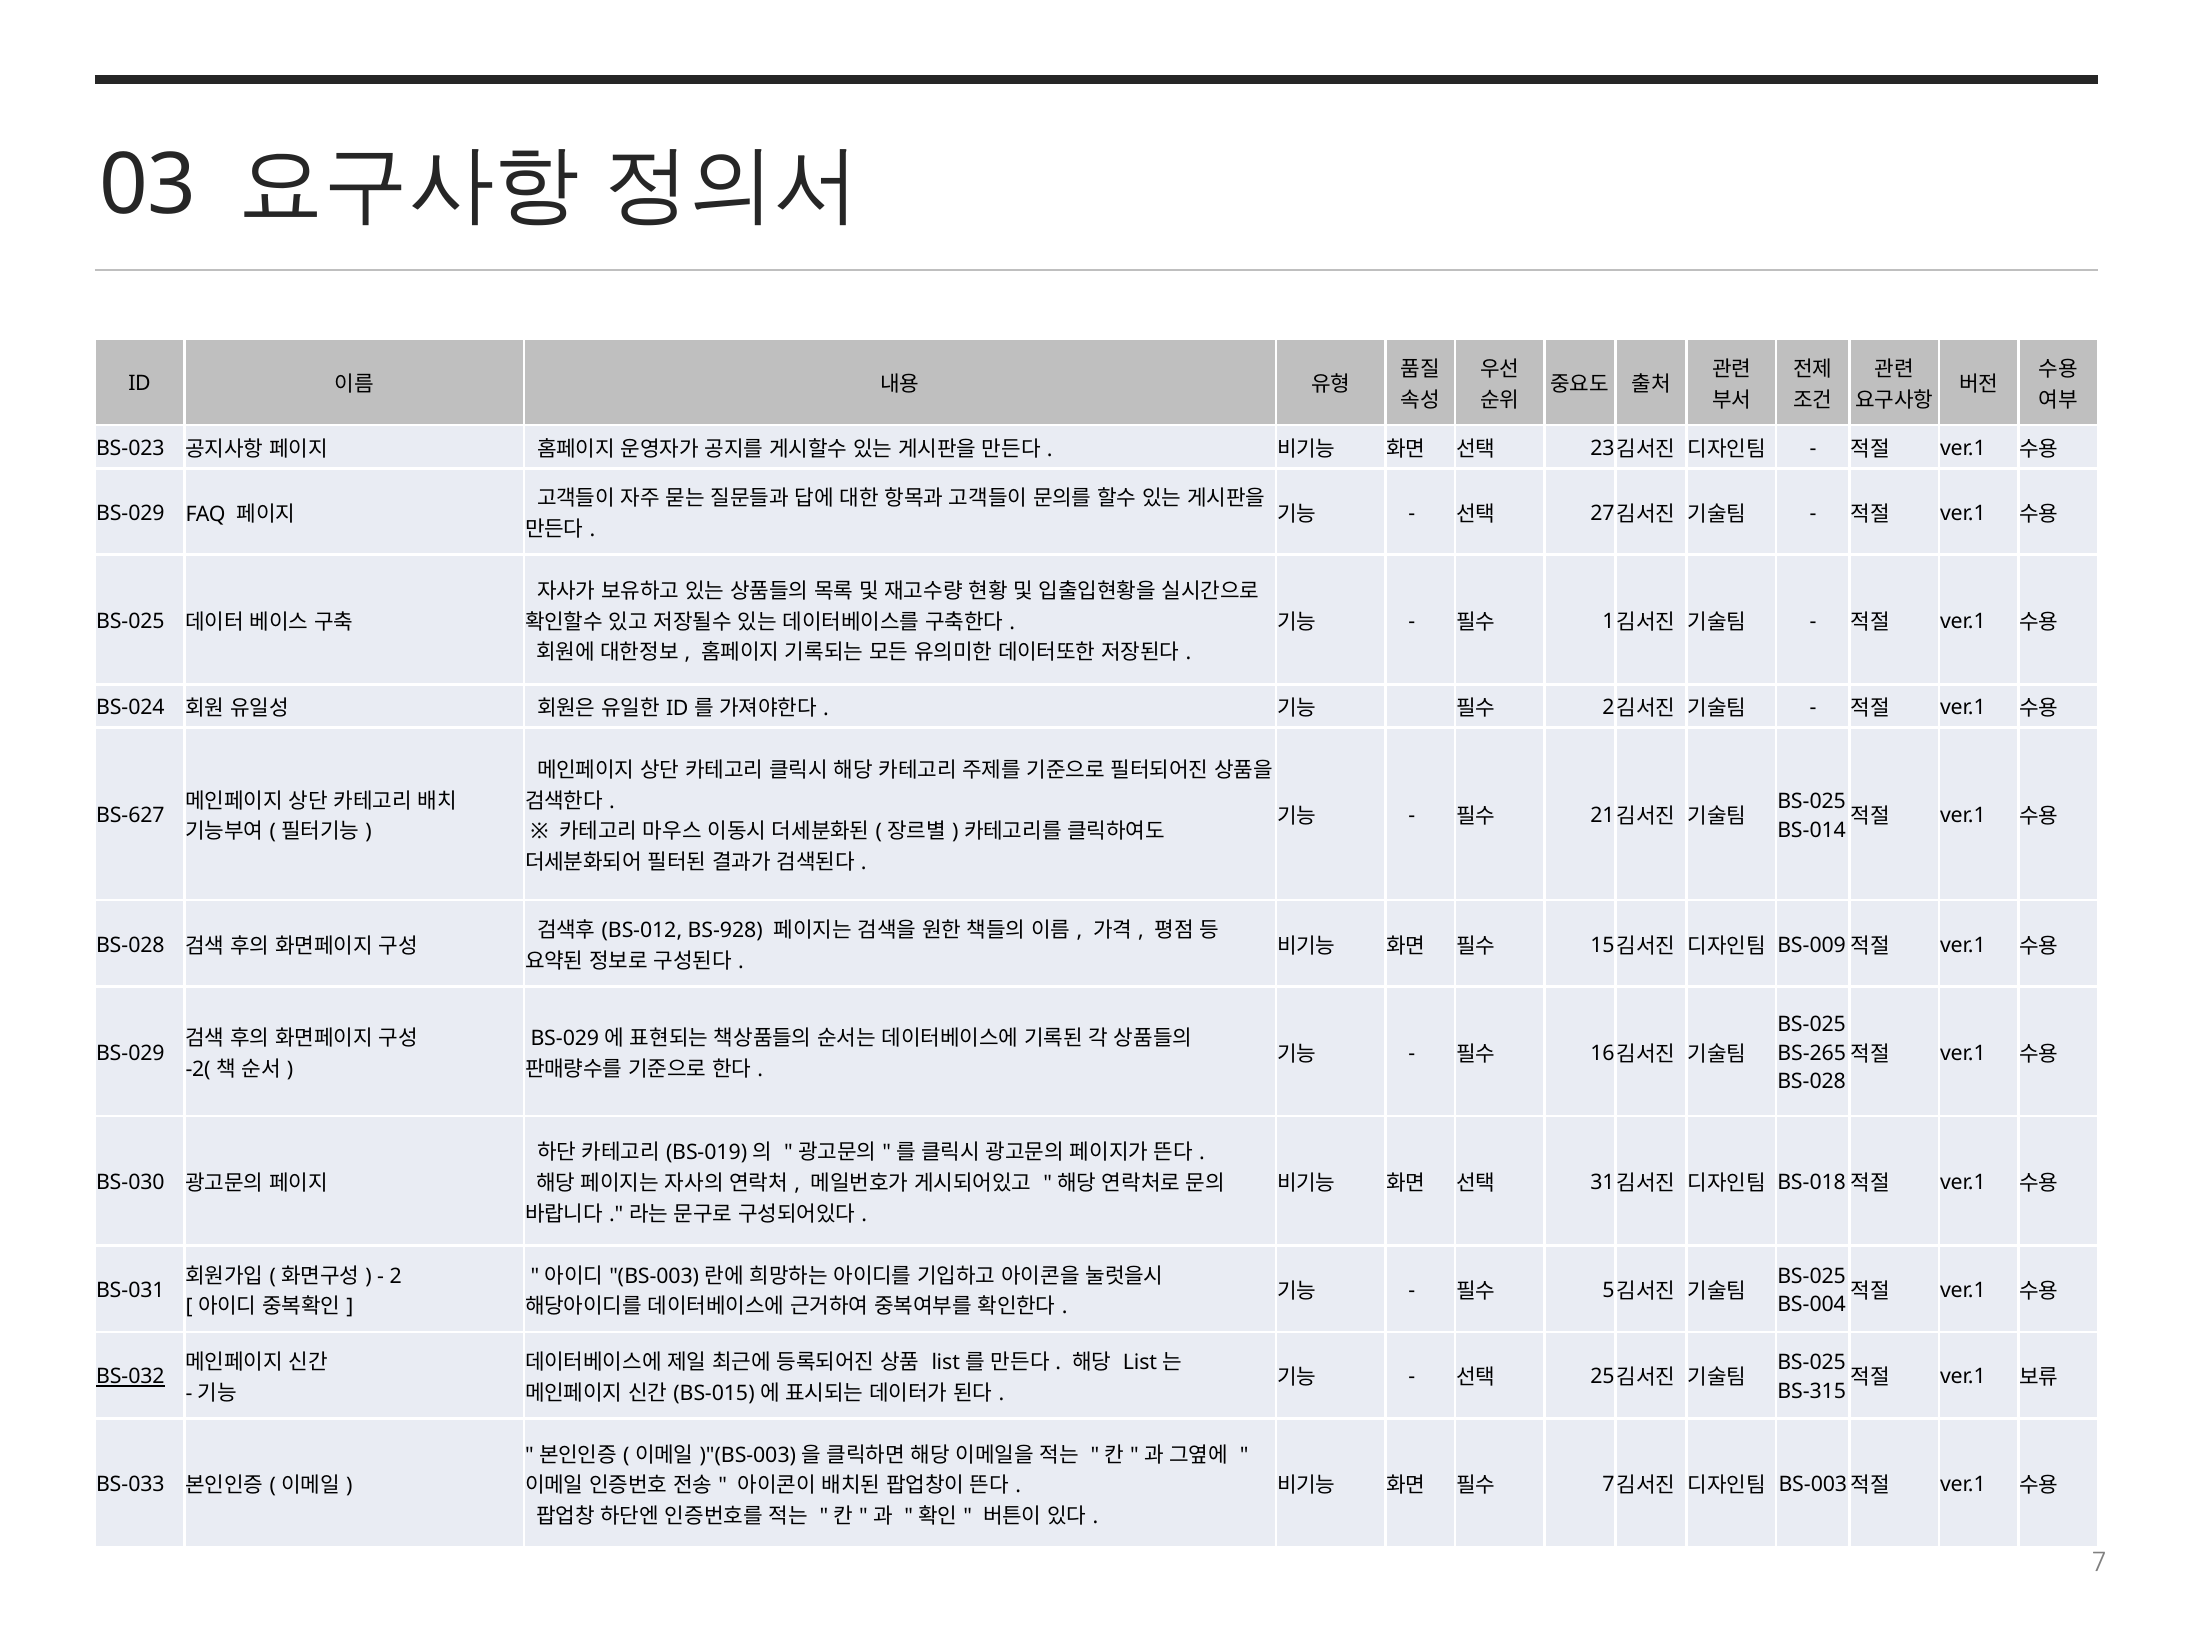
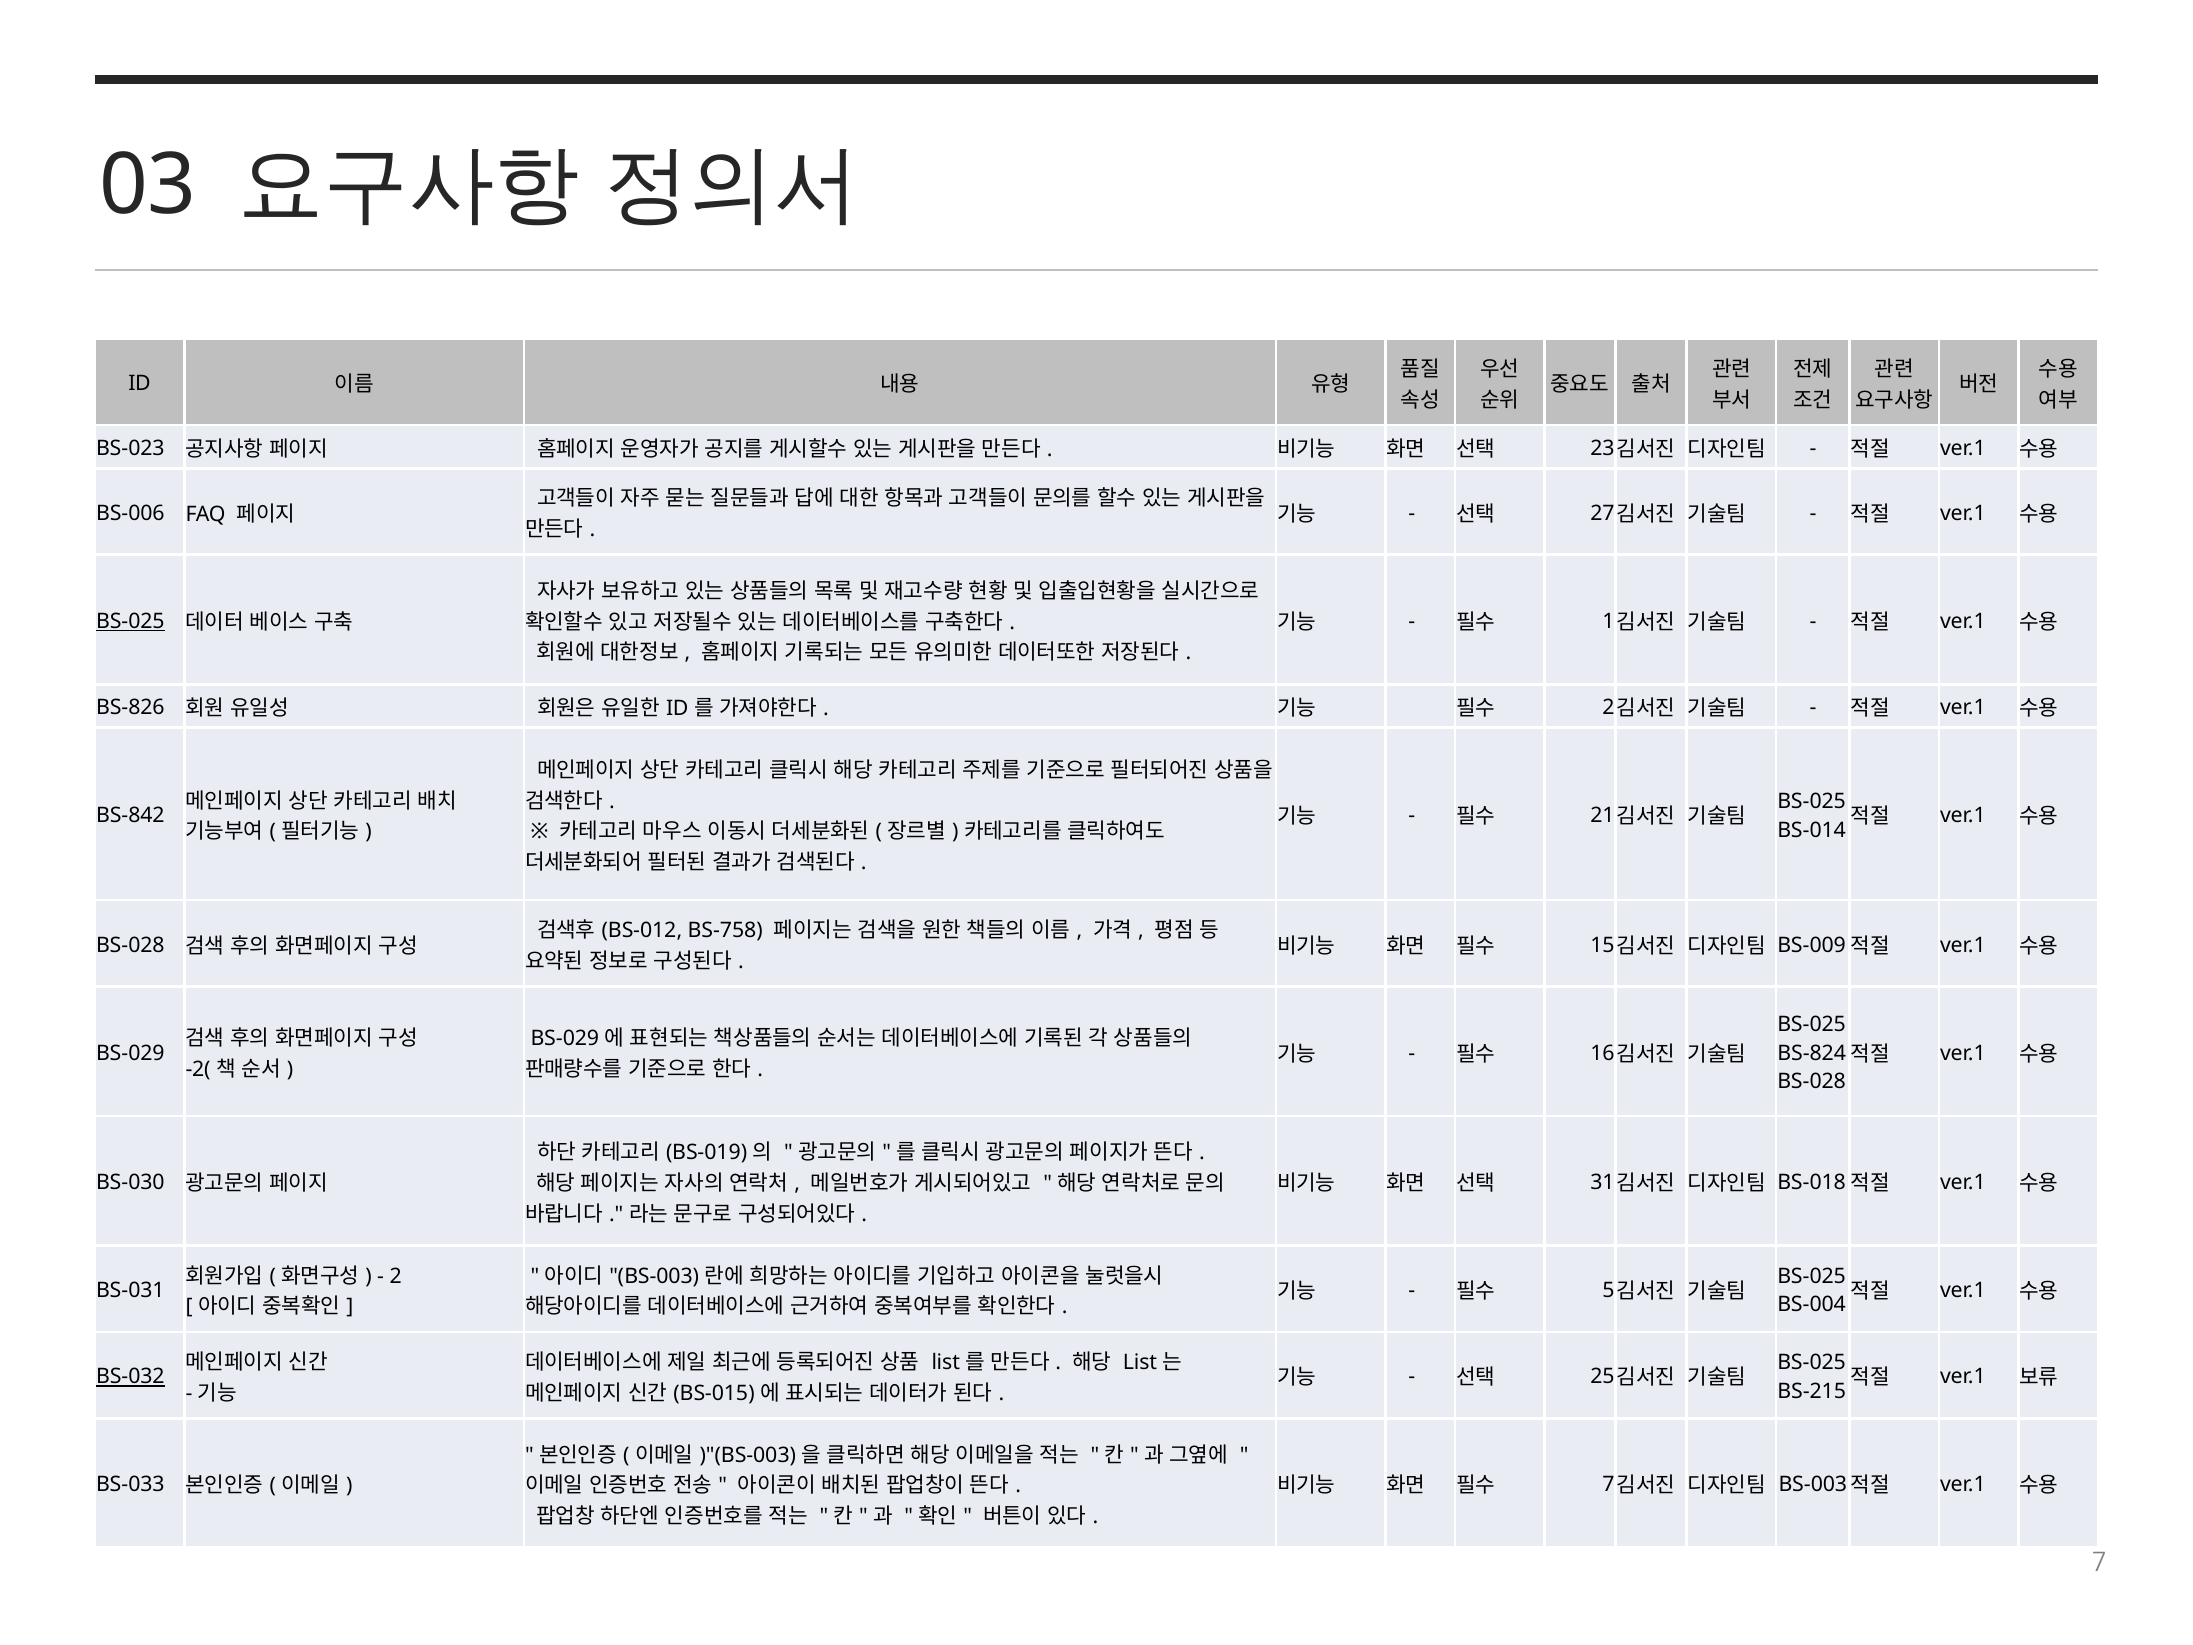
BS-029 at (130, 513): BS-029 -> BS-006
BS-025 at (130, 621) underline: none -> present
BS-024: BS-024 -> BS-826
BS-627: BS-627 -> BS-842
BS-928: BS-928 -> BS-758
BS-265: BS-265 -> BS-824
BS-315: BS-315 -> BS-215
